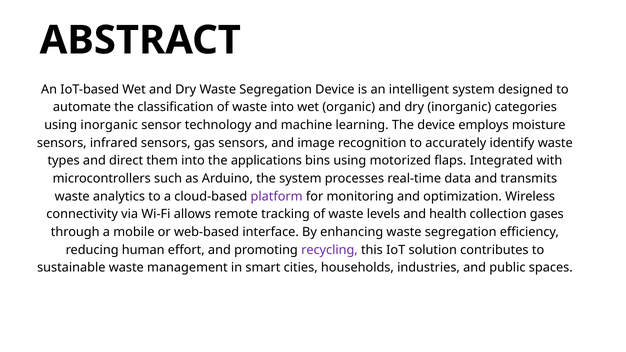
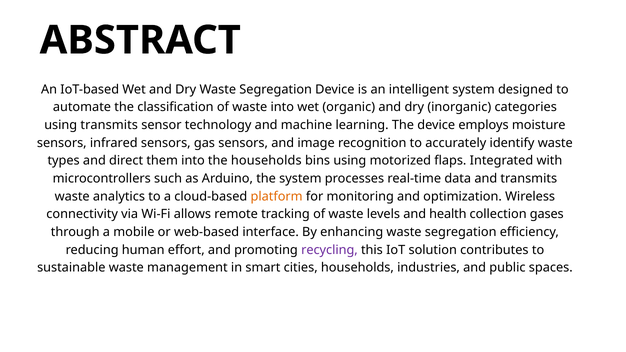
using inorganic: inorganic -> transmits
the applications: applications -> households
platform colour: purple -> orange
